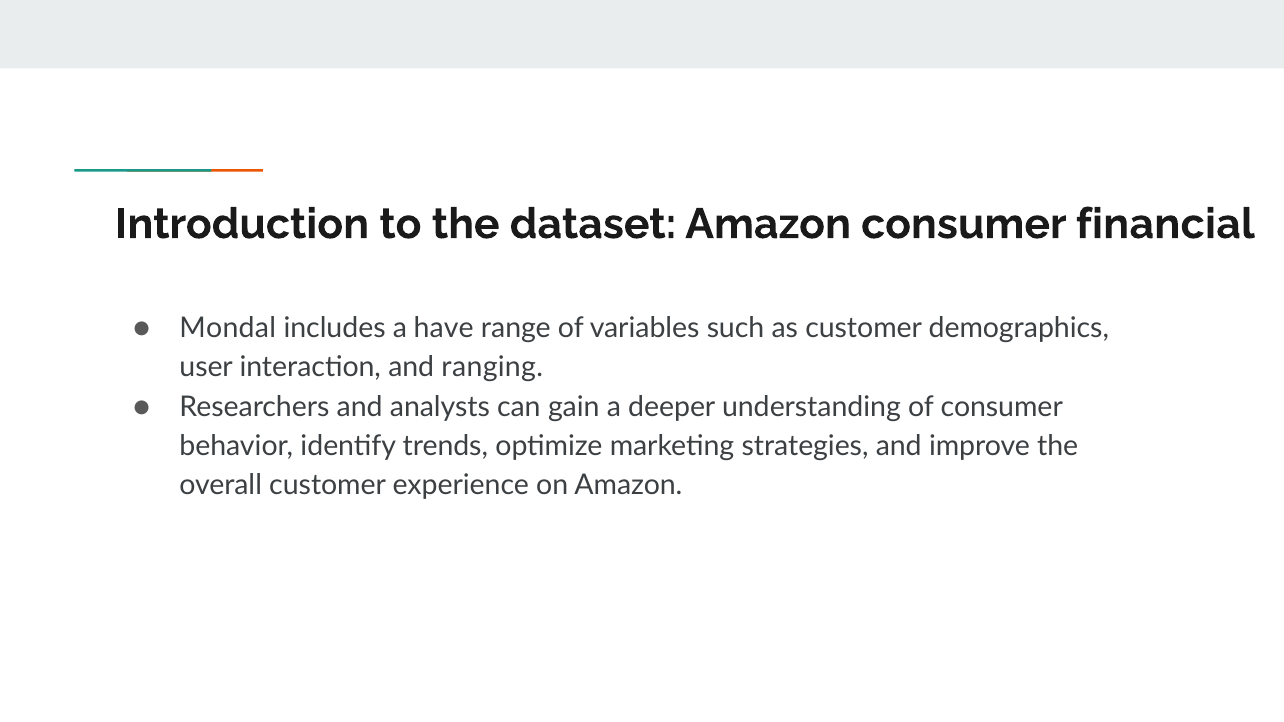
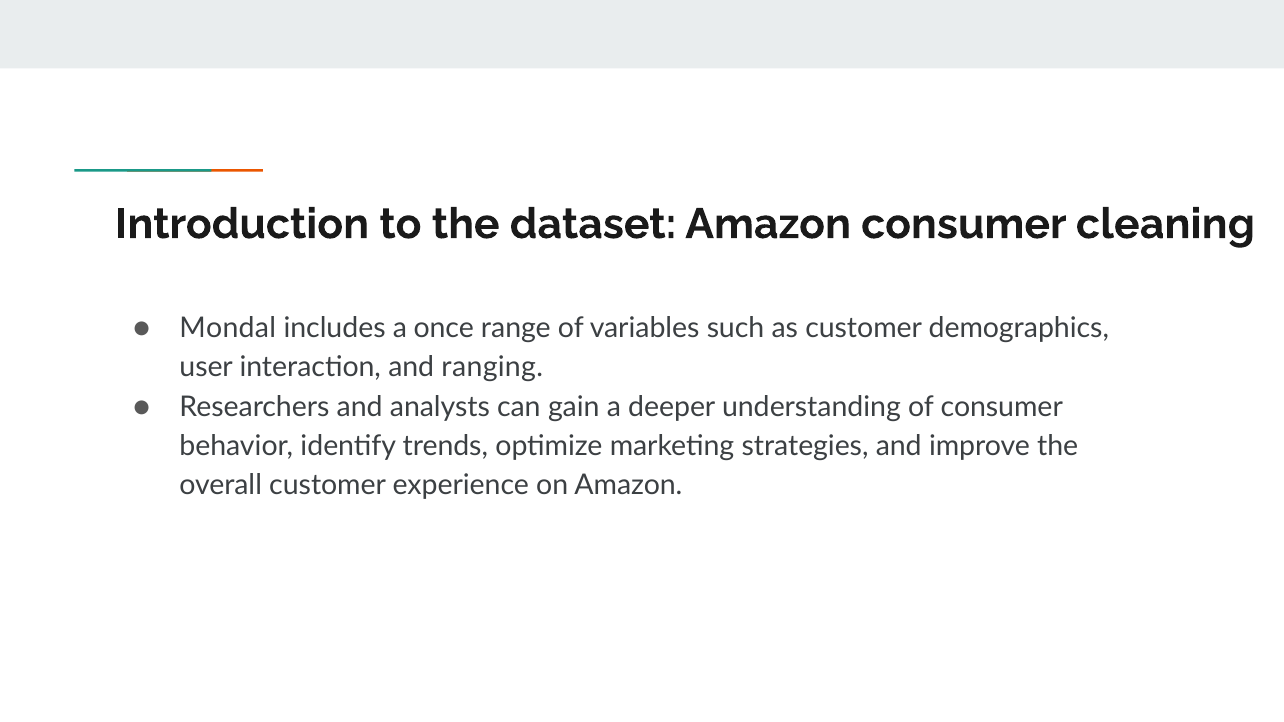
financial: financial -> cleaning
have: have -> once
